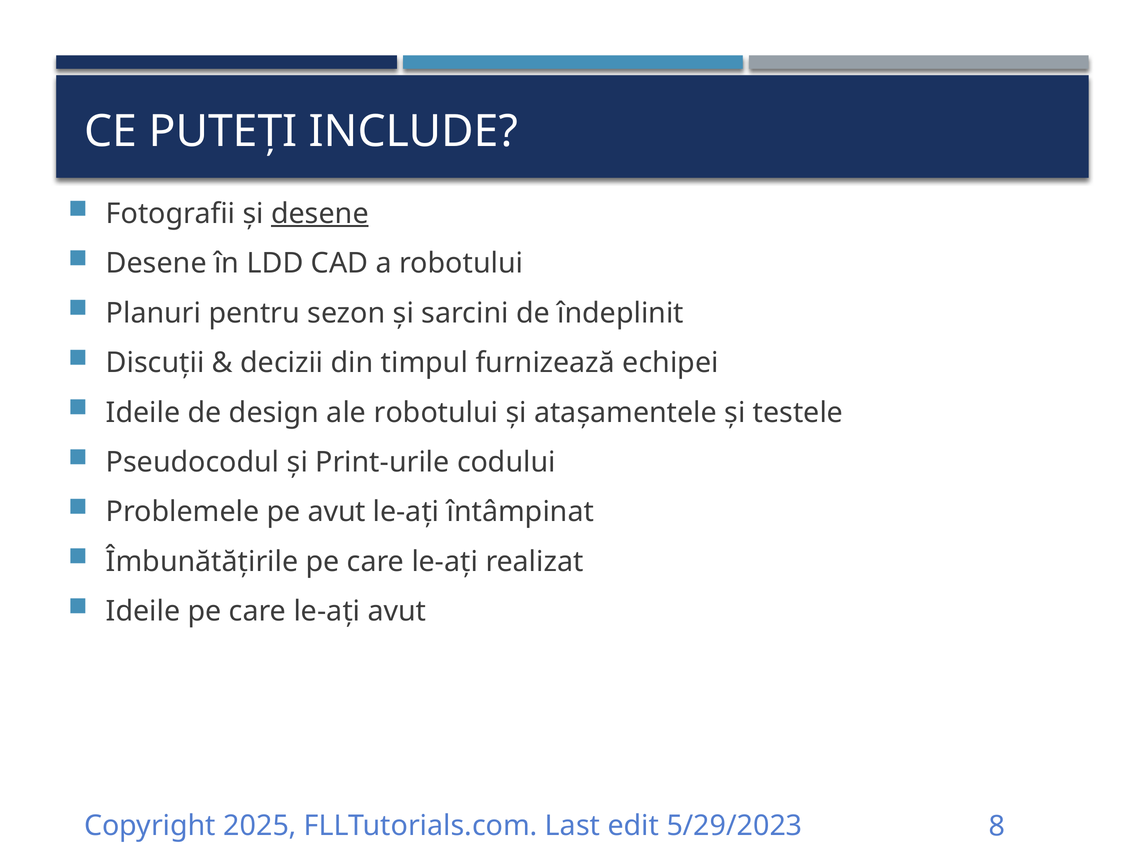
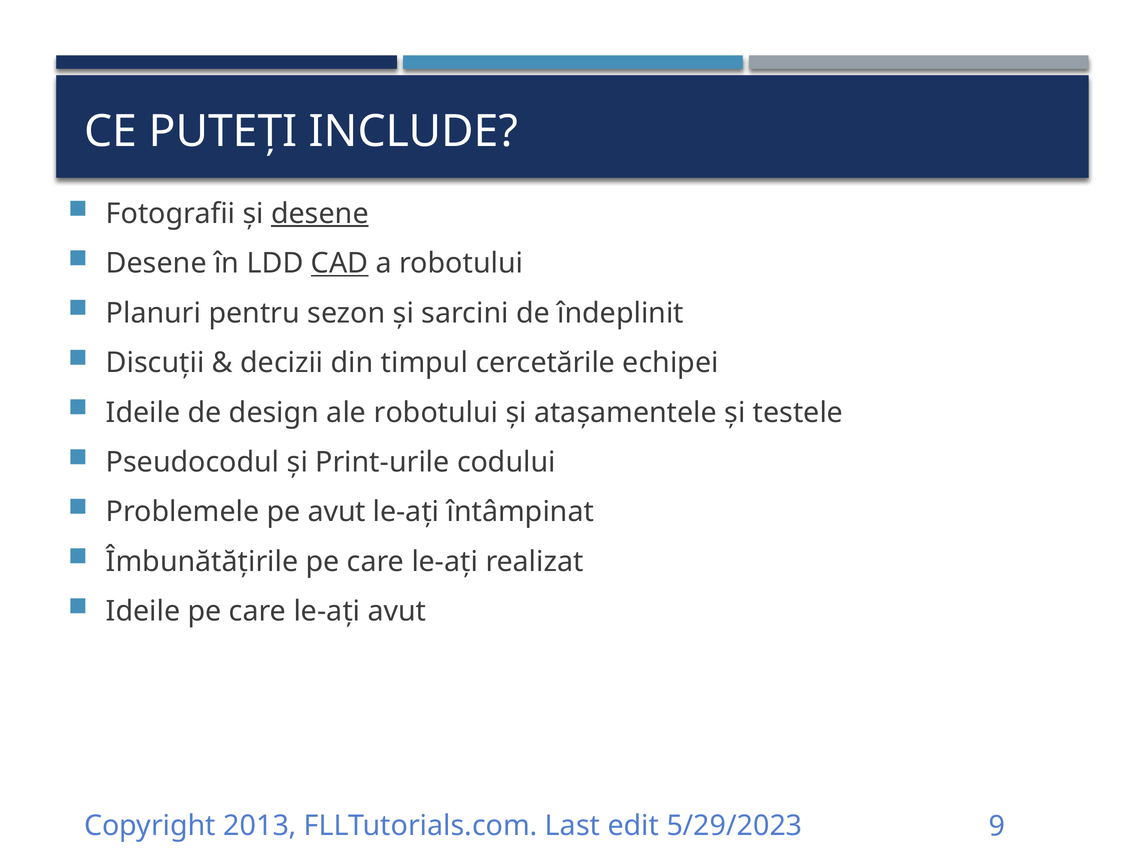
CAD underline: none -> present
furnizează: furnizează -> cercetările
2025: 2025 -> 2013
8: 8 -> 9
